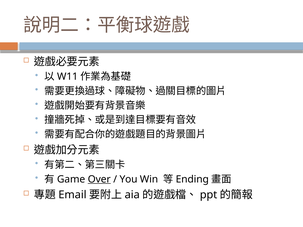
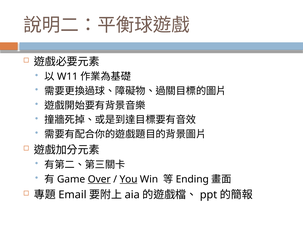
You underline: none -> present
